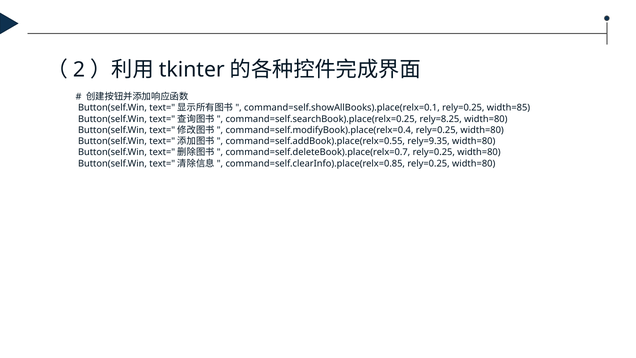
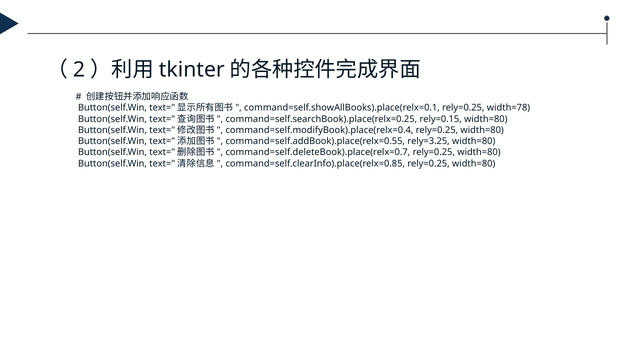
width=85: width=85 -> width=78
rely=8.25: rely=8.25 -> rely=0.15
rely=9.35: rely=9.35 -> rely=3.25
